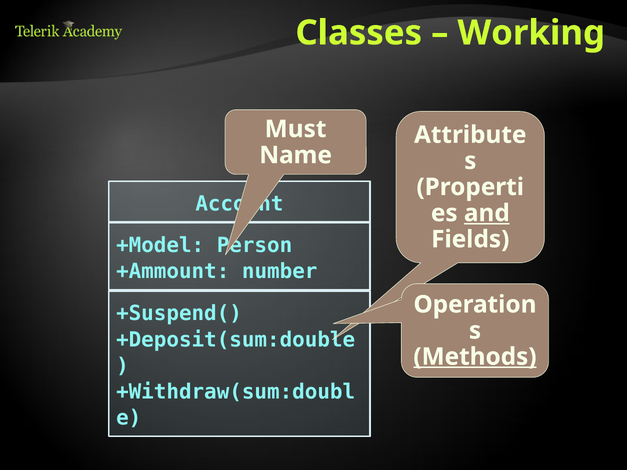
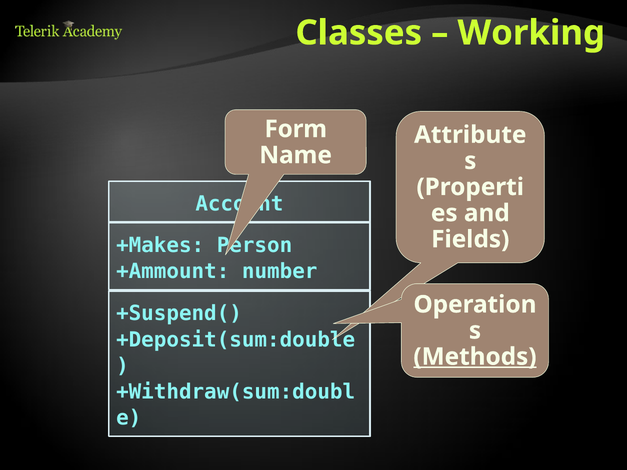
Must: Must -> Form
and underline: present -> none
+Model: +Model -> +Makes
